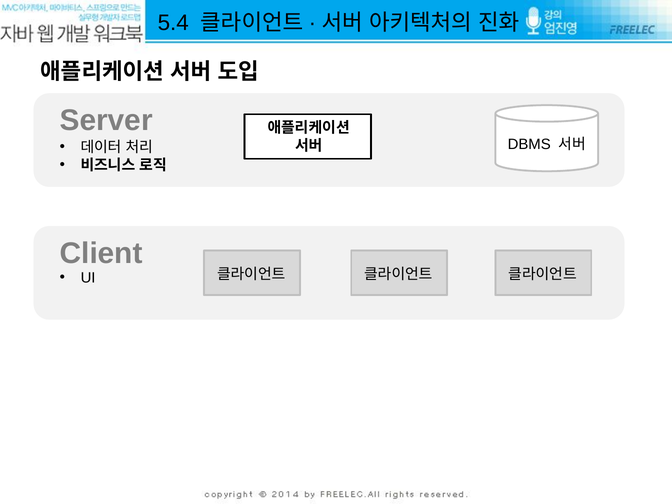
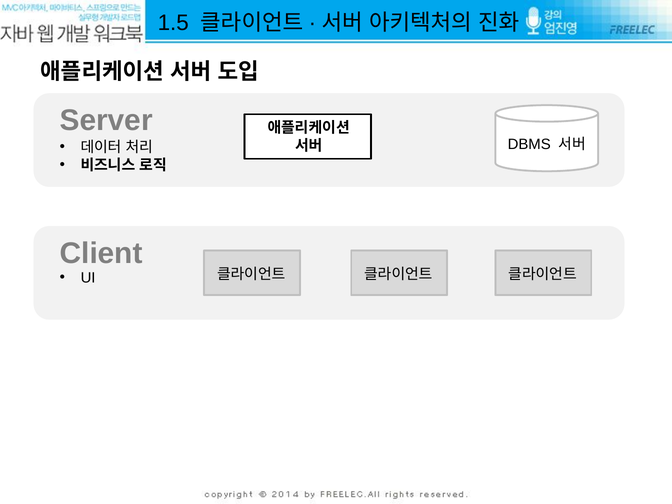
5.4: 5.4 -> 1.5
